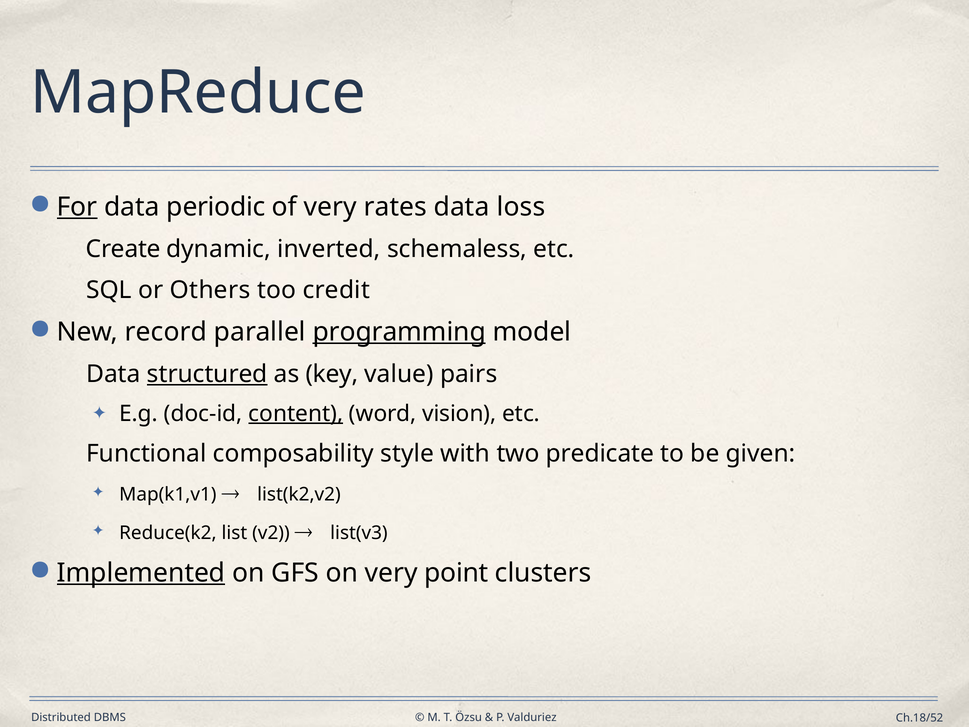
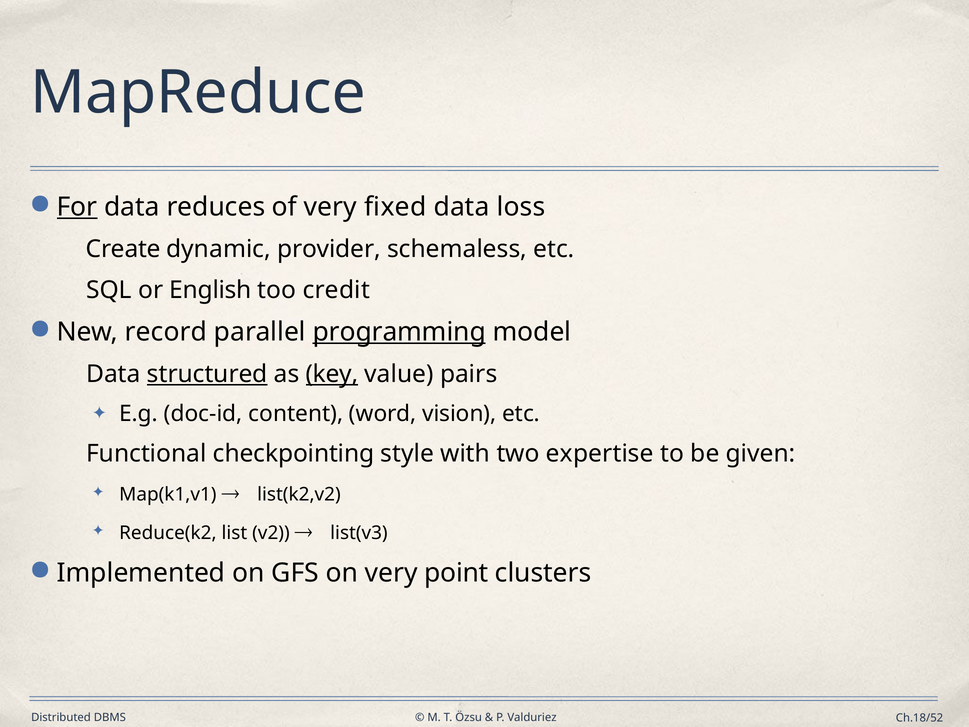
periodic: periodic -> reduces
rates: rates -> fixed
inverted: inverted -> provider
Others: Others -> English
key underline: none -> present
content underline: present -> none
composability: composability -> checkpointing
predicate: predicate -> expertise
Implemented underline: present -> none
